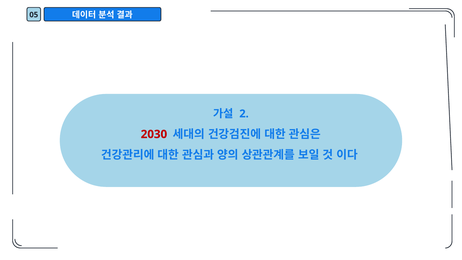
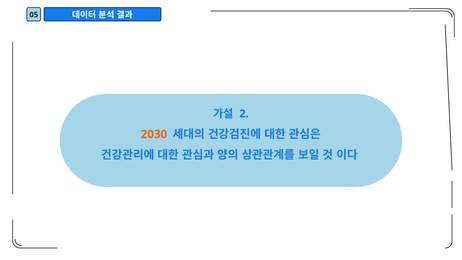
2030 colour: red -> orange
